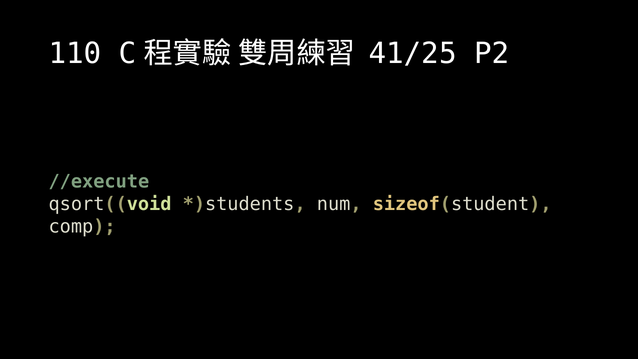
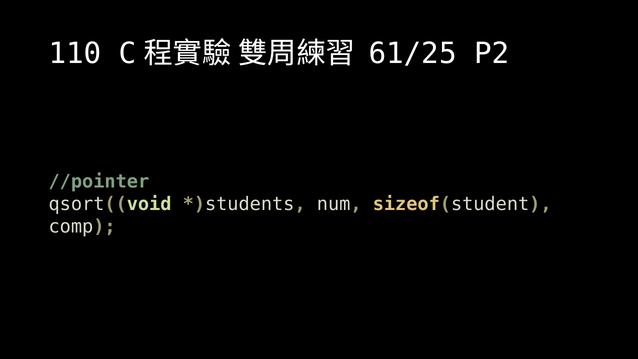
41/25: 41/25 -> 61/25
//execute: //execute -> //pointer
